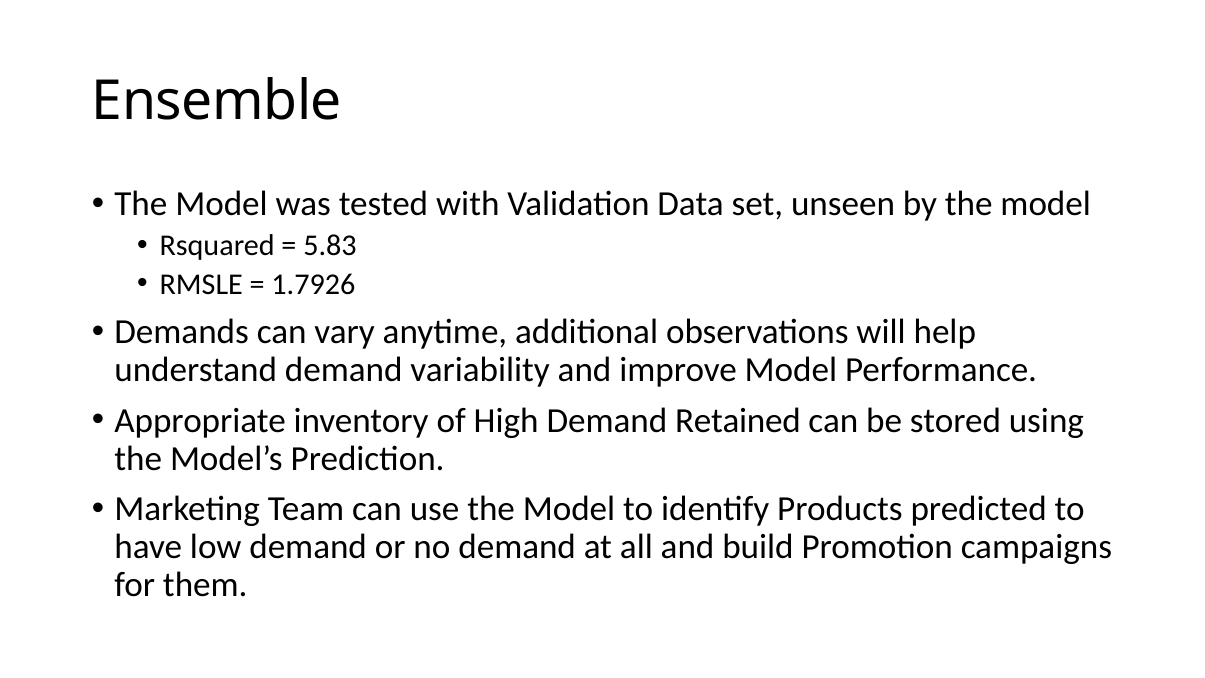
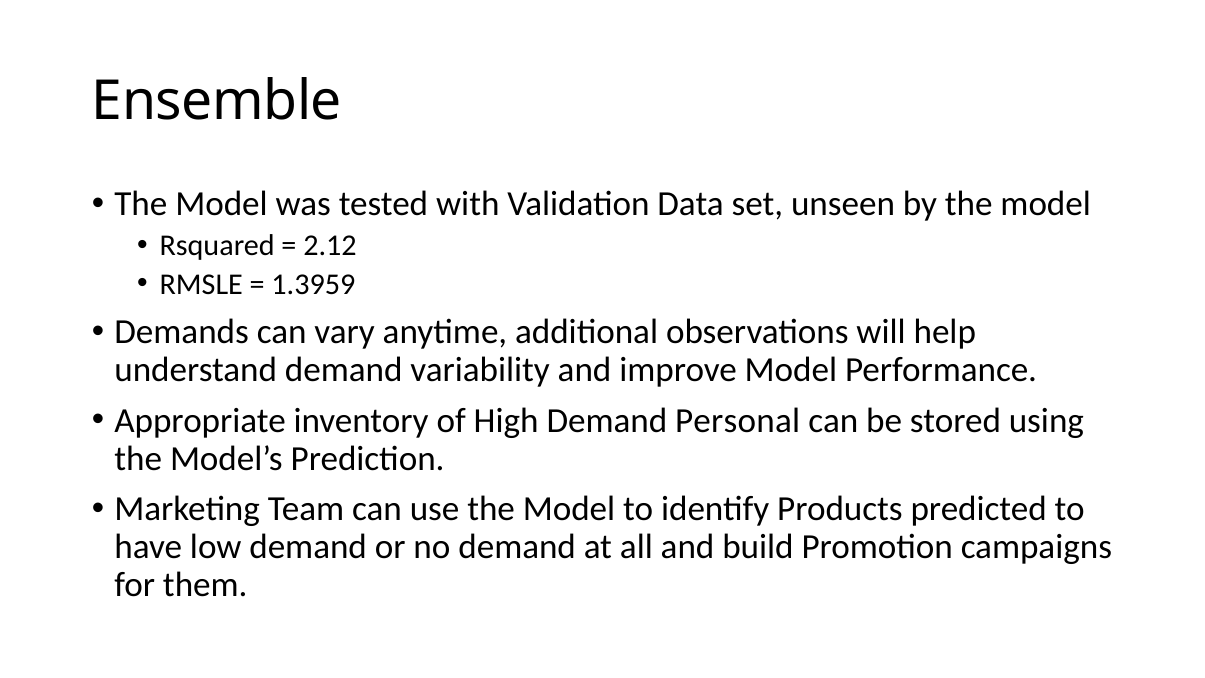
5.83: 5.83 -> 2.12
1.7926: 1.7926 -> 1.3959
Retained: Retained -> Personal
